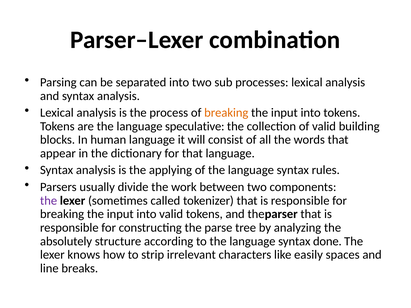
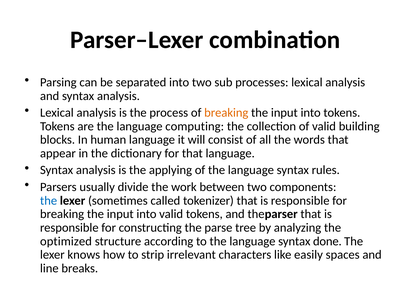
speculative: speculative -> computing
the at (49, 201) colour: purple -> blue
absolutely: absolutely -> optimized
